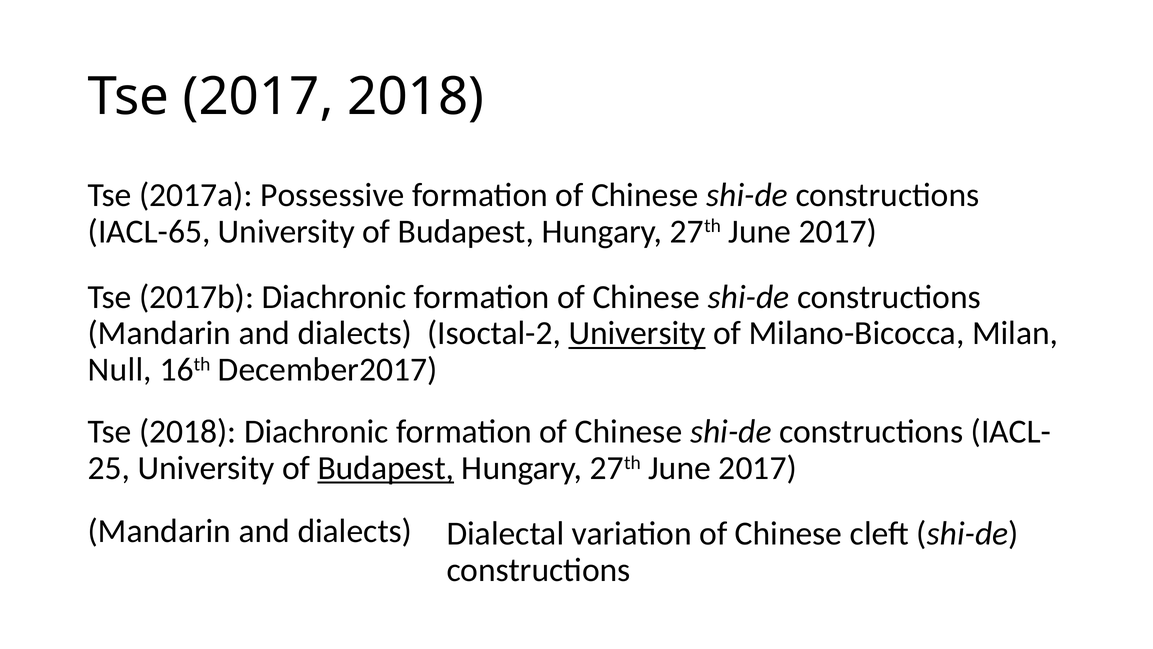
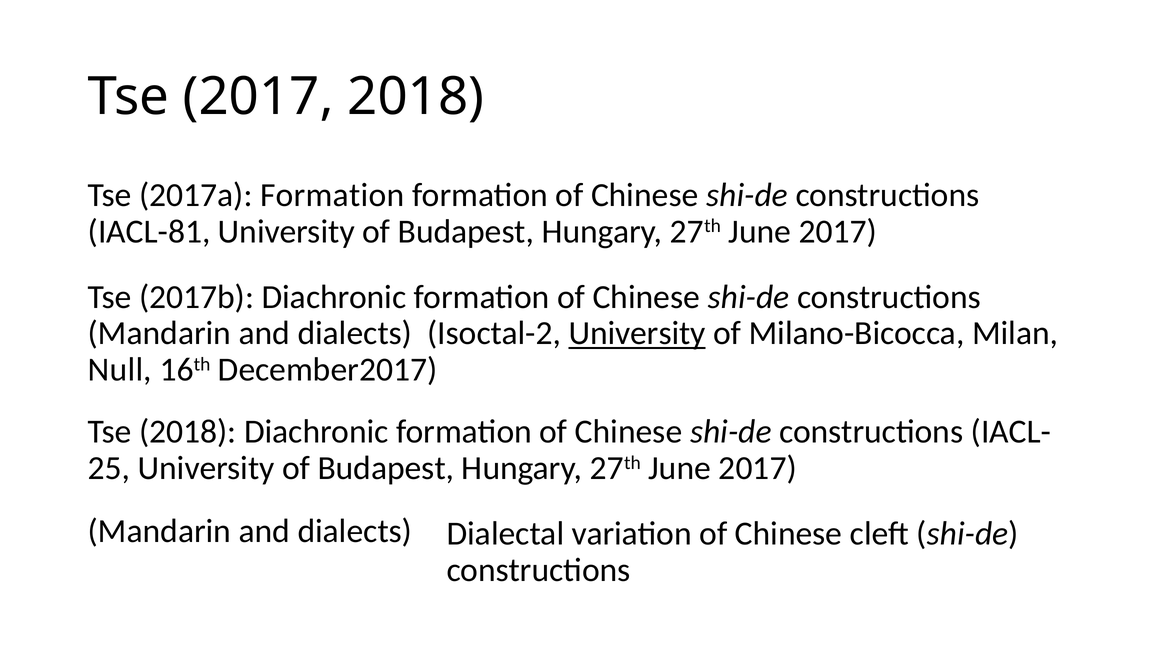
2017a Possessive: Possessive -> Formation
IACL-65: IACL-65 -> IACL-81
Budapest at (386, 468) underline: present -> none
